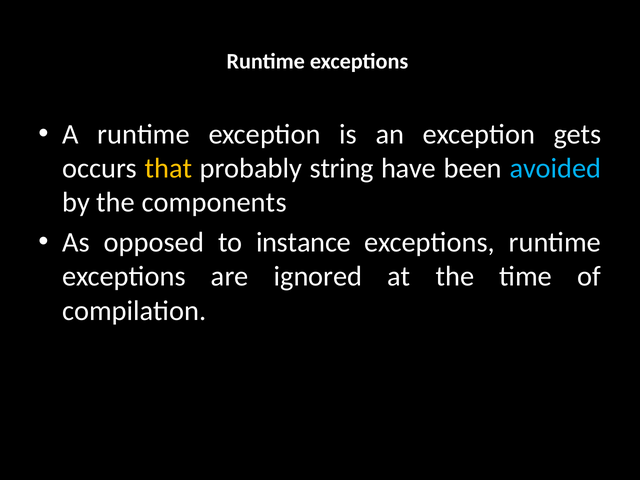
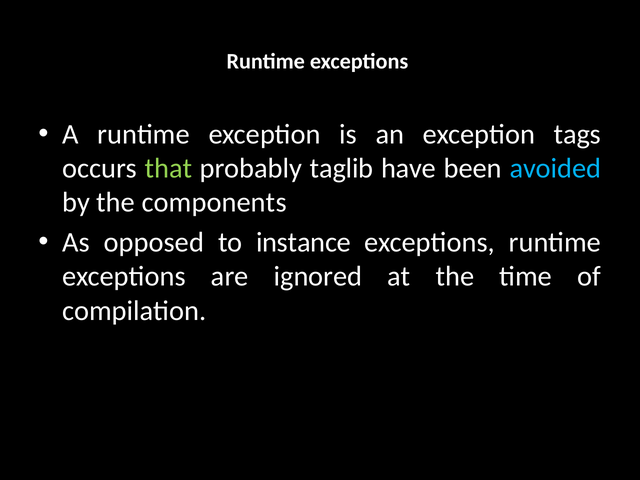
gets: gets -> tags
that colour: yellow -> light green
string: string -> taglib
